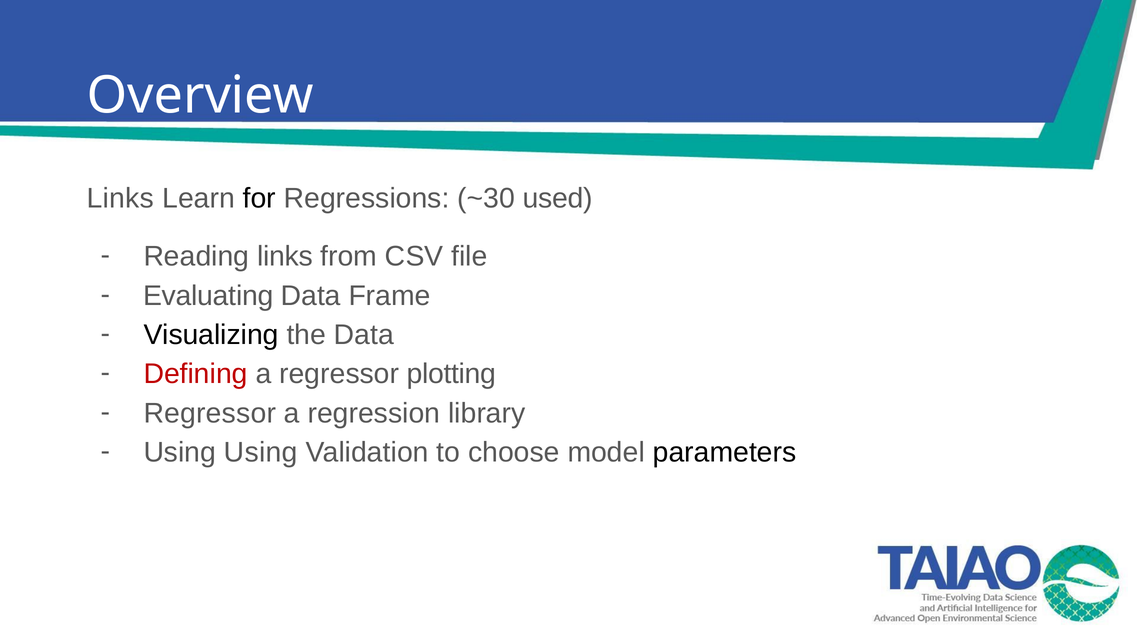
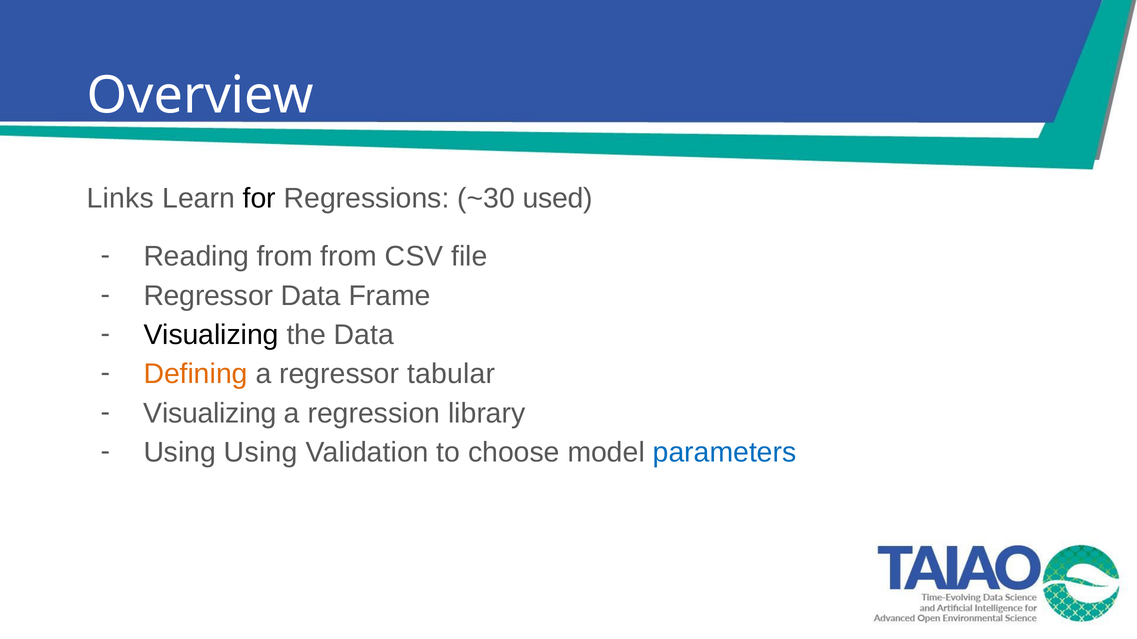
Reading links: links -> from
Evaluating at (208, 296): Evaluating -> Regressor
Defining colour: red -> orange
plotting: plotting -> tabular
Regressor at (210, 414): Regressor -> Visualizing
parameters colour: black -> blue
